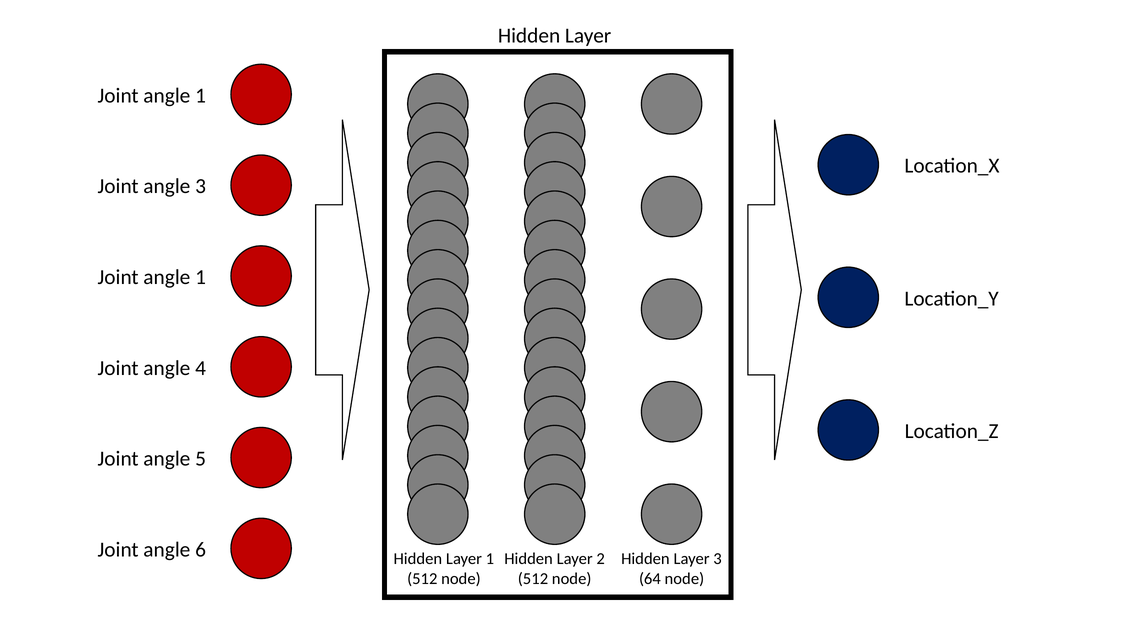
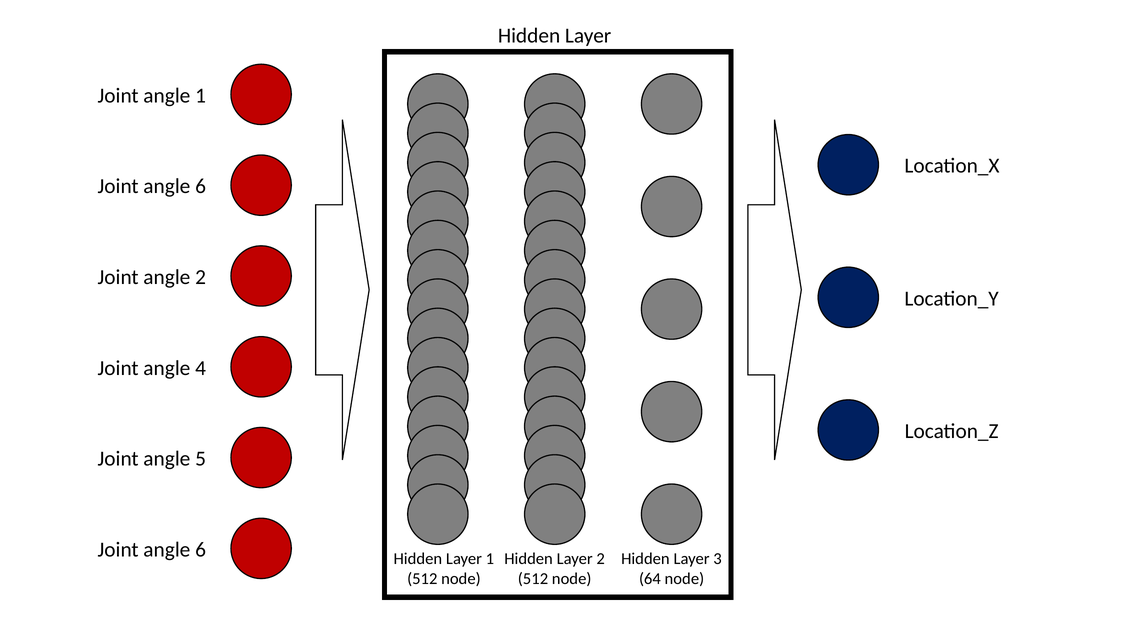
3 at (201, 186): 3 -> 6
1 at (201, 277): 1 -> 2
